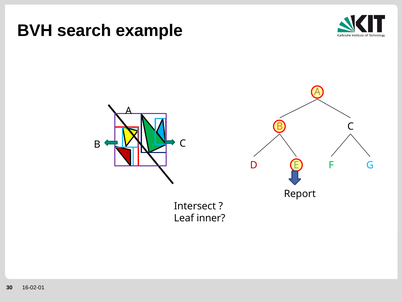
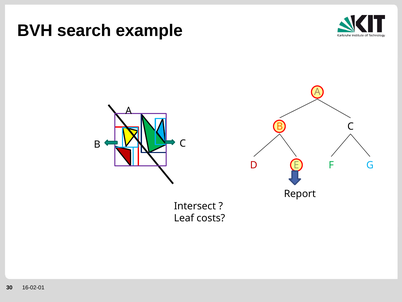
inner: inner -> costs
